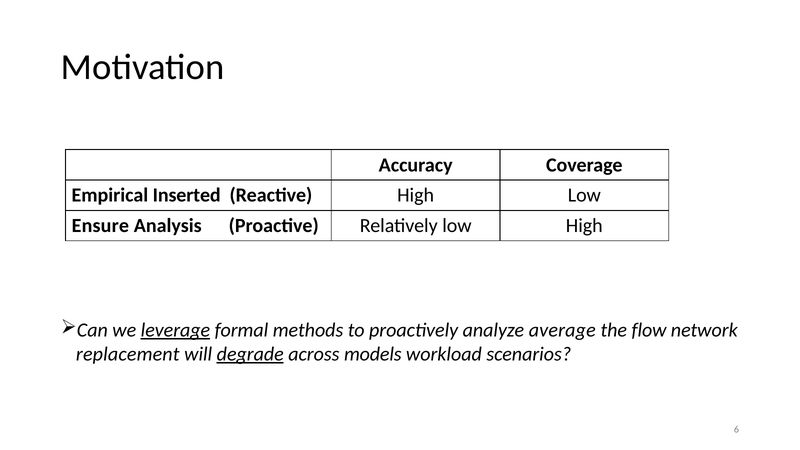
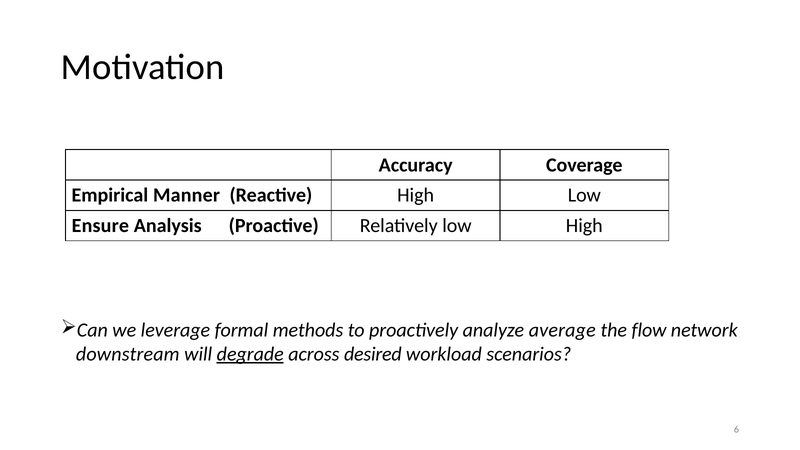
Inserted: Inserted -> Manner
leverage underline: present -> none
replacement: replacement -> downstream
models: models -> desired
